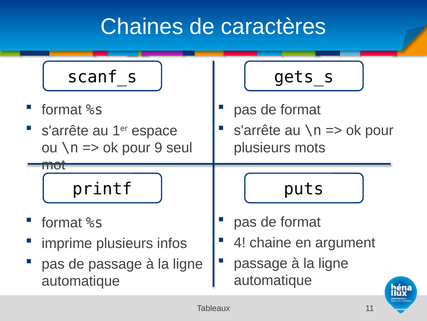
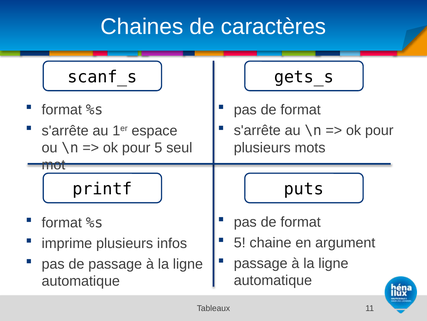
pour 9: 9 -> 5
4 at (240, 242): 4 -> 5
